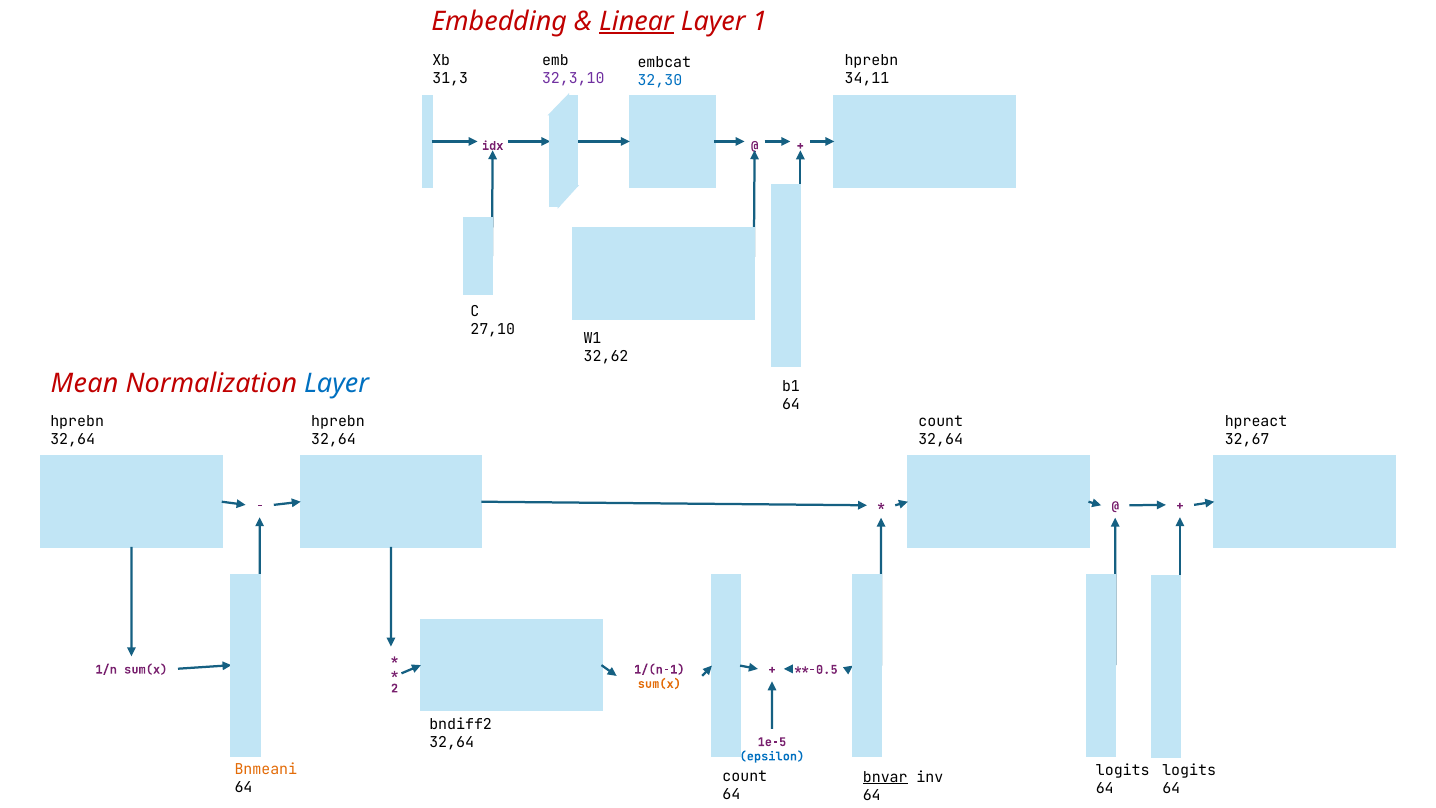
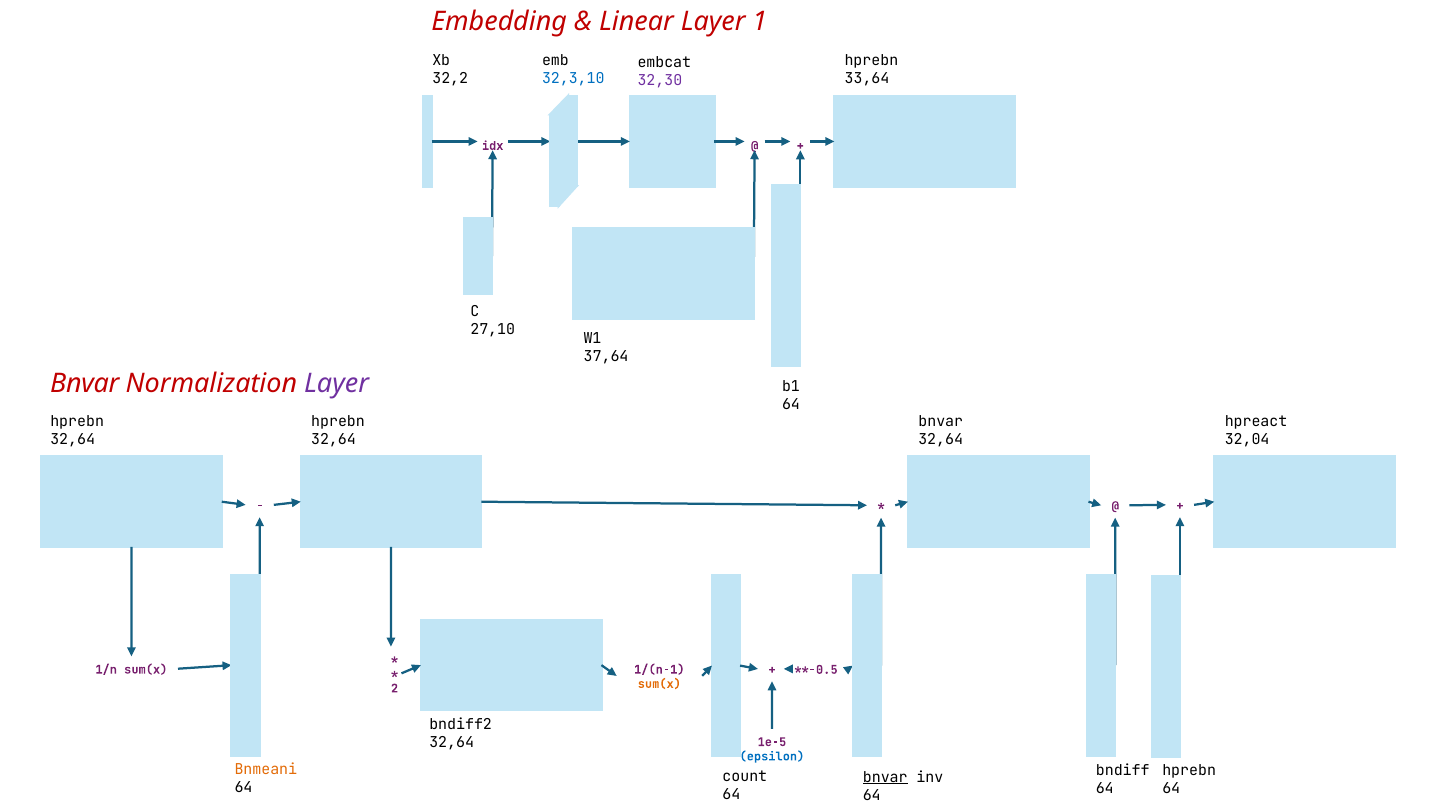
Linear underline: present -> none
32,3,10 colour: purple -> blue
34,11: 34,11 -> 33,64
31,3: 31,3 -> 32,2
32,30 colour: blue -> purple
32,62: 32,62 -> 37,64
Mean at (85, 384): Mean -> Bnvar
Layer at (337, 384) colour: blue -> purple
count at (941, 421): count -> bnvar
32,67: 32,67 -> 32,04
logits at (1123, 771): logits -> bndiff
logits at (1189, 771): logits -> hprebn
